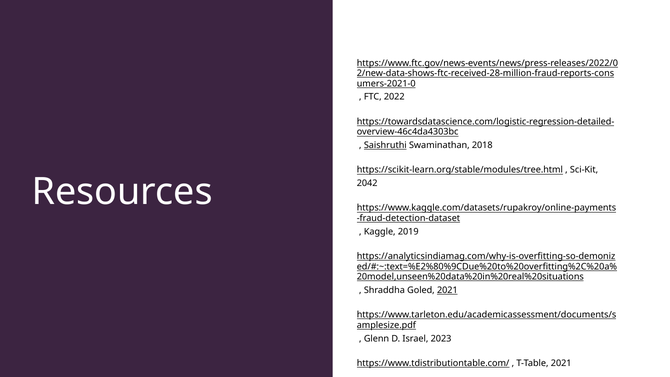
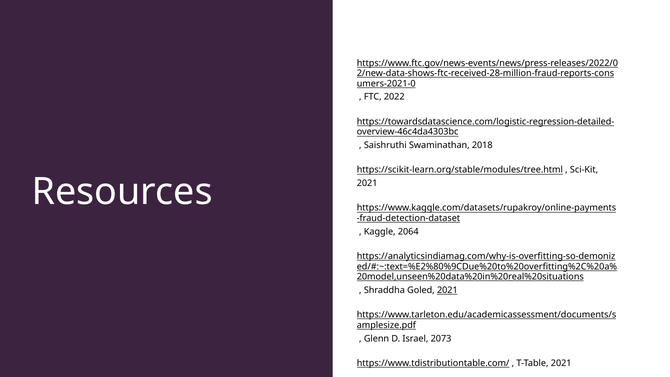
Saishruthi underline: present -> none
2042 at (367, 183): 2042 -> 2021
2019: 2019 -> 2064
2023: 2023 -> 2073
